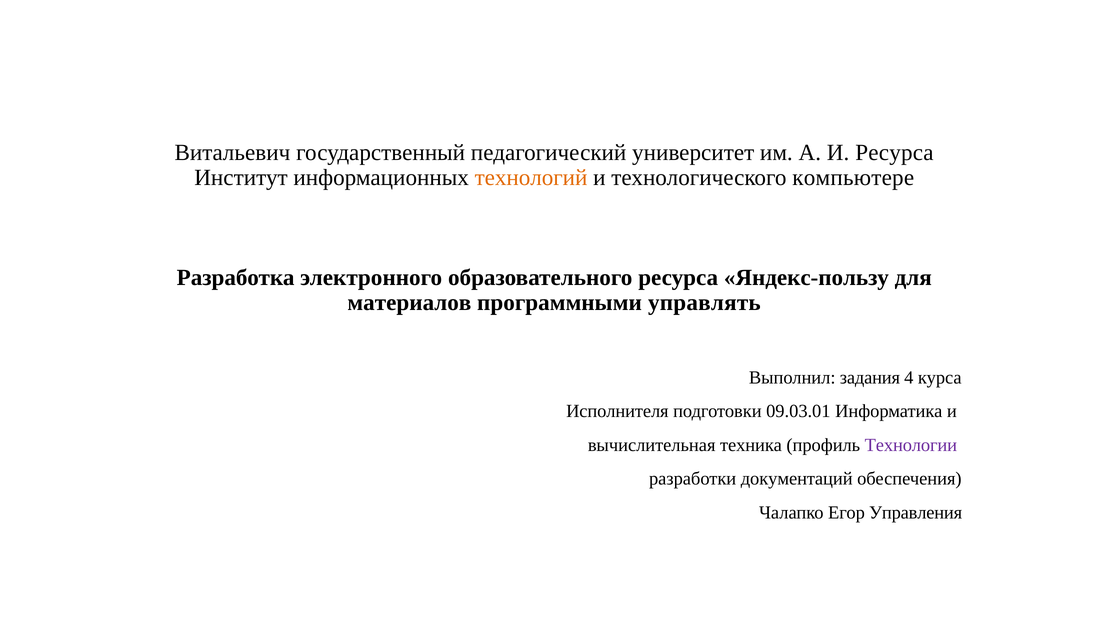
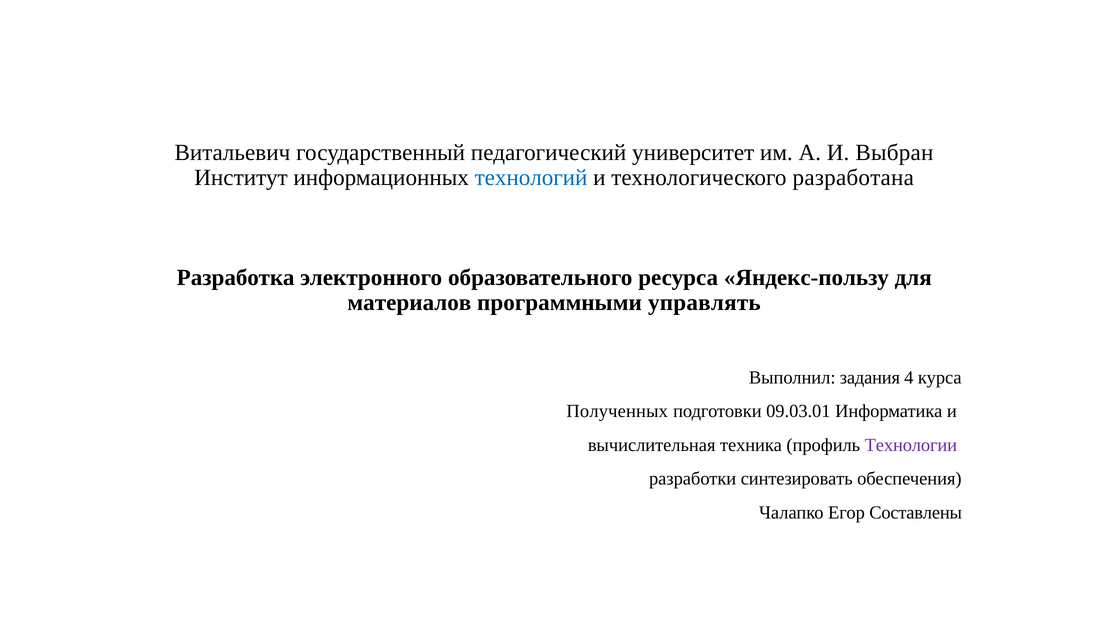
И Ресурса: Ресурса -> Выбран
технологий colour: orange -> blue
компьютере: компьютере -> разработана
Исполнителя: Исполнителя -> Полученных
документаций: документаций -> синтезировать
Управления: Управления -> Составлены
